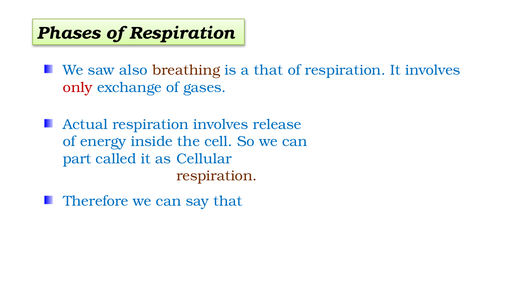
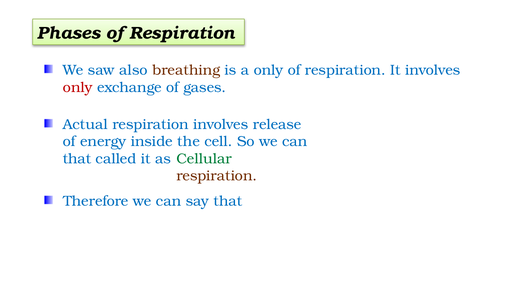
a that: that -> only
Cellular colour: blue -> green
part at (77, 159): part -> that
